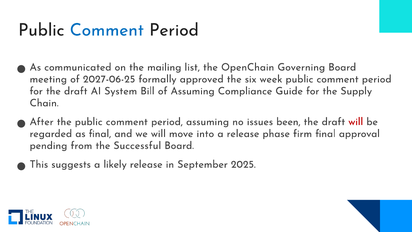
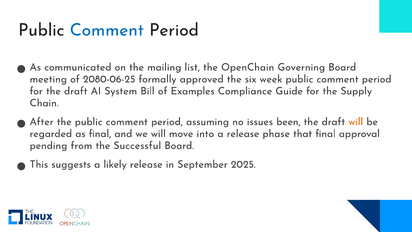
2027-06-25: 2027-06-25 -> 2080-06-25
of Assuming: Assuming -> Examples
will at (356, 122) colour: red -> orange
firm: firm -> that
